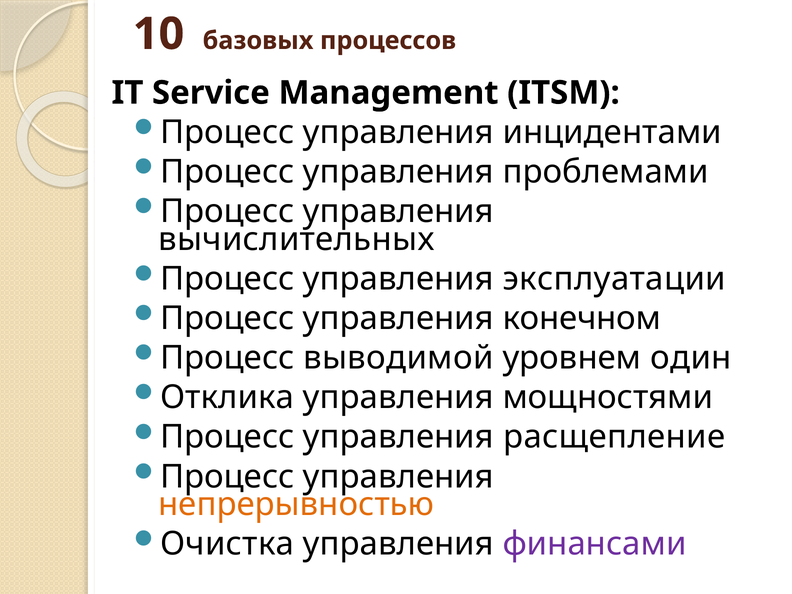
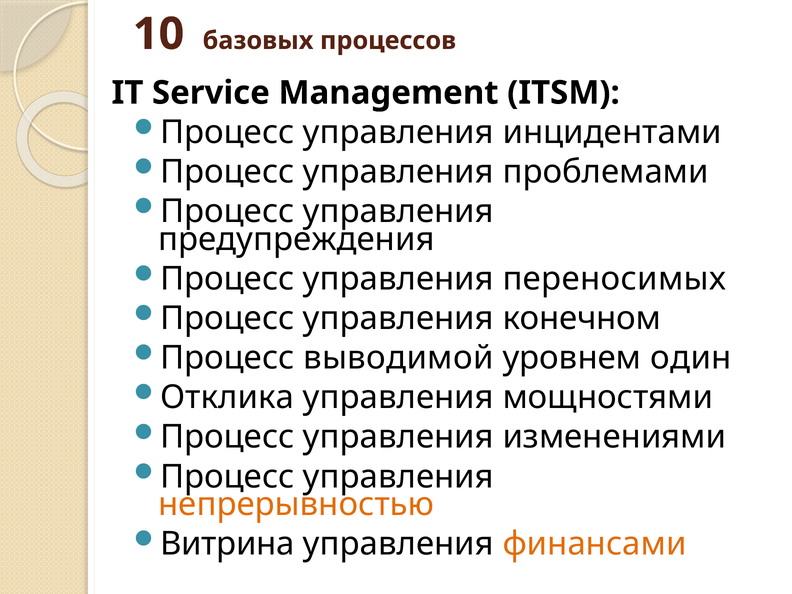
вычислительных: вычислительных -> предупреждения
эксплуатации: эксплуатации -> переносимых
расщепление: расщепление -> изменениями
Очистка: Очистка -> Витрина
финансами colour: purple -> orange
